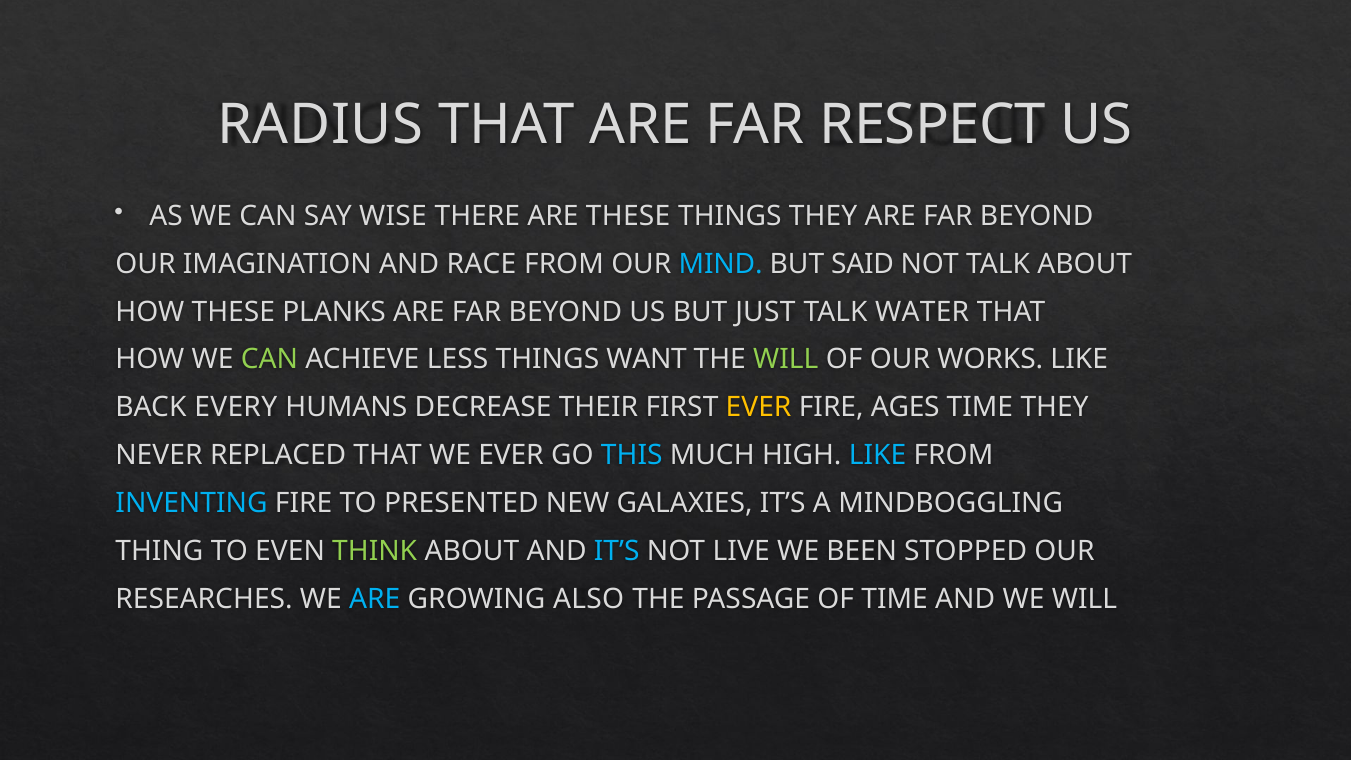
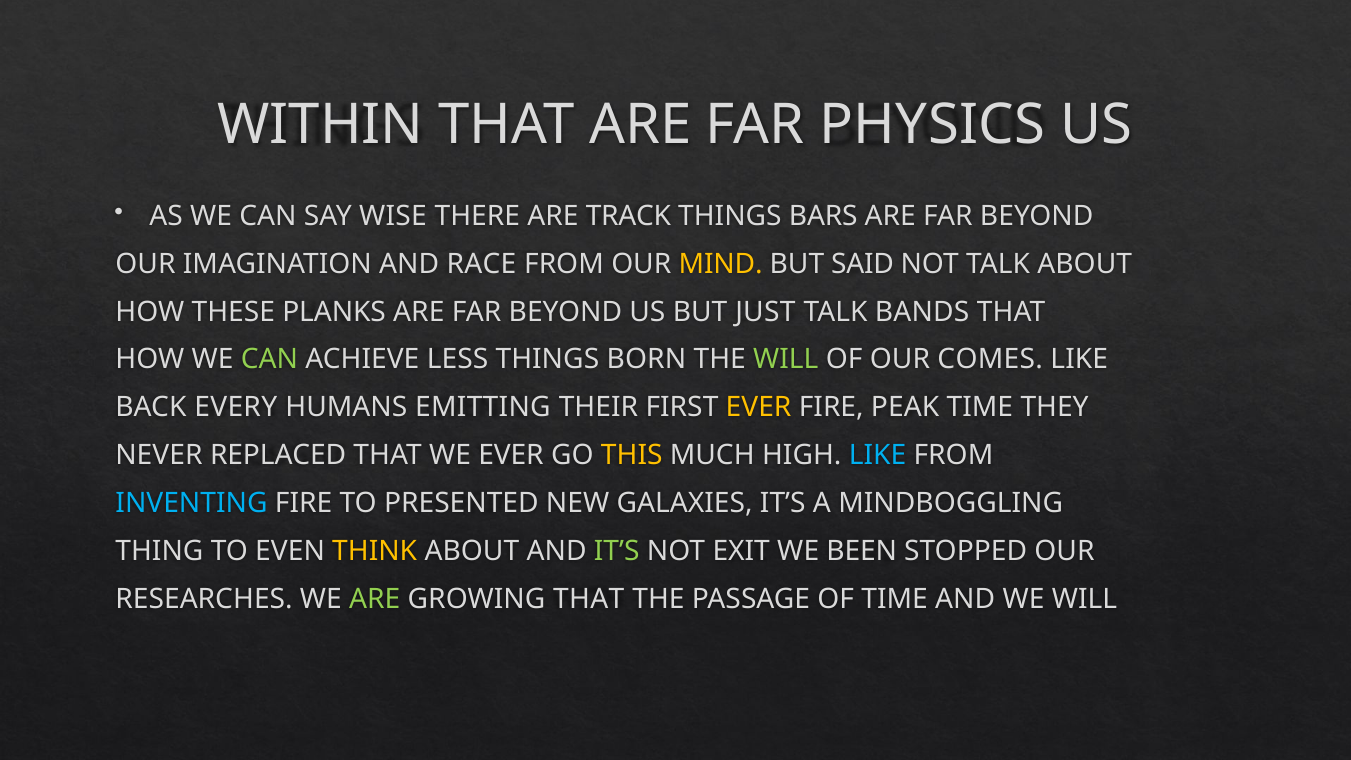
RADIUS: RADIUS -> WITHIN
RESPECT: RESPECT -> PHYSICS
ARE THESE: THESE -> TRACK
THINGS THEY: THEY -> BARS
MIND colour: light blue -> yellow
WATER: WATER -> BANDS
WANT: WANT -> BORN
WORKS: WORKS -> COMES
DECREASE: DECREASE -> EMITTING
AGES: AGES -> PEAK
THIS colour: light blue -> yellow
THINK colour: light green -> yellow
IT’S at (617, 551) colour: light blue -> light green
LIVE: LIVE -> EXIT
ARE at (375, 599) colour: light blue -> light green
GROWING ALSO: ALSO -> THAT
